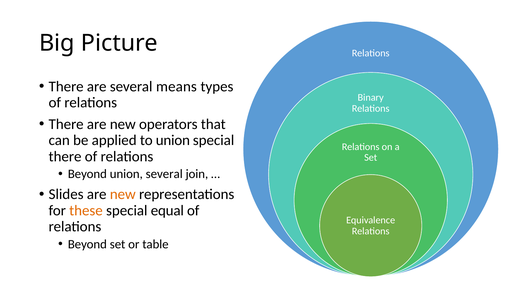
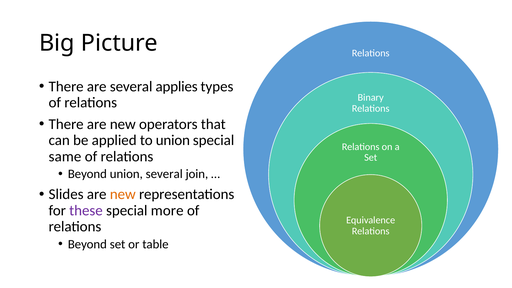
means: means -> applies
there at (65, 156): there -> same
these colour: orange -> purple
equal: equal -> more
